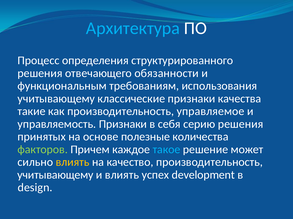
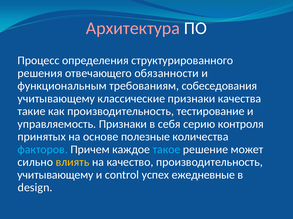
Архитектура colour: light blue -> pink
использования: использования -> собеседования
управляемое: управляемое -> тестирование
серию решения: решения -> контроля
факторов colour: light green -> light blue
и влиять: влиять -> control
development: development -> ежедневные
